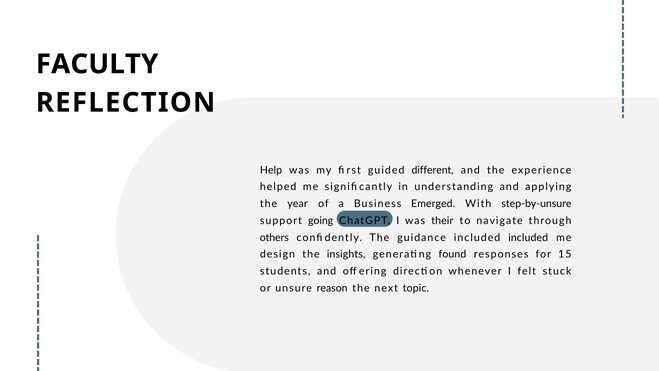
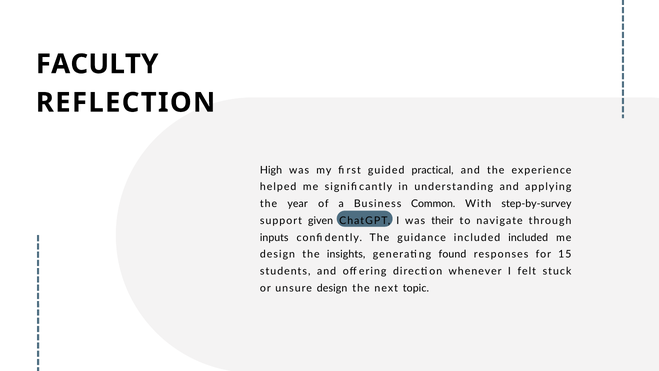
Help: Help -> High
different: different -> practical
Emerged: Emerged -> Common
step-by-unsure: step-by-unsure -> step-by-survey
going: going -> given
others: others -> inputs
unsure reason: reason -> design
